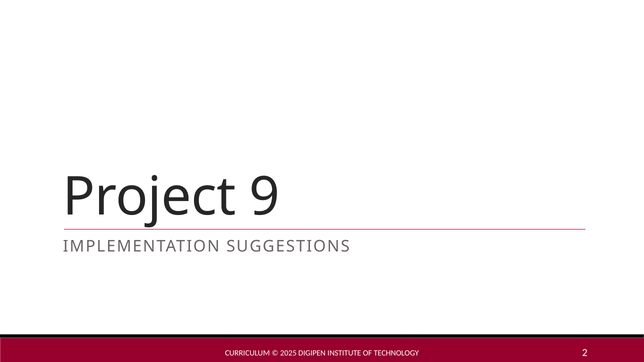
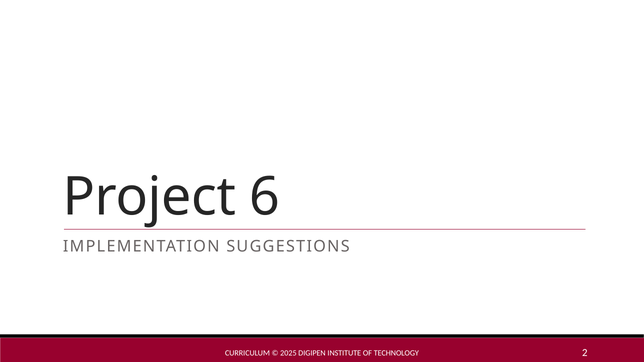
9: 9 -> 6
